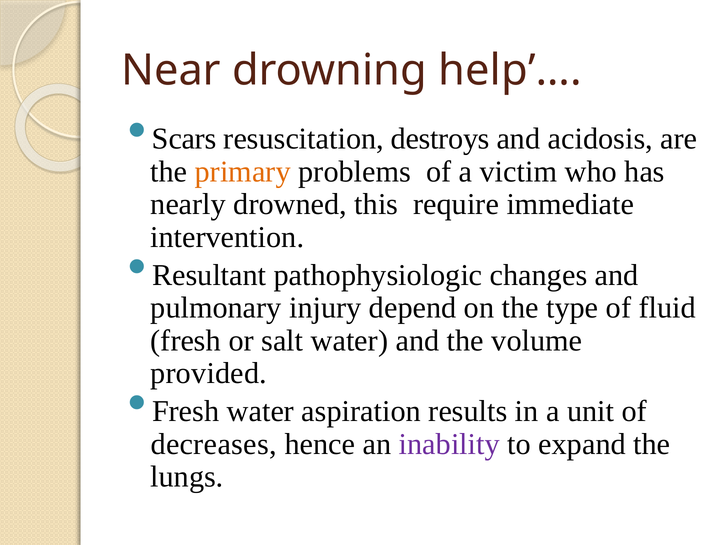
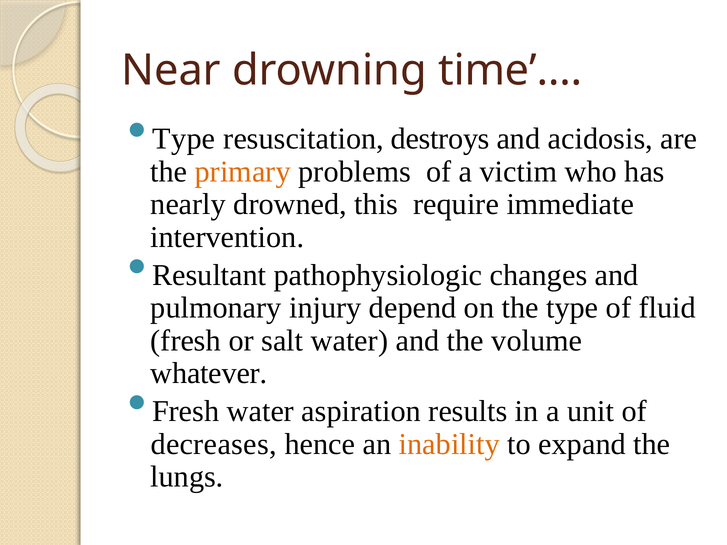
help’…: help’… -> time’…
Scars at (184, 139): Scars -> Type
provided: provided -> whatever
inability colour: purple -> orange
